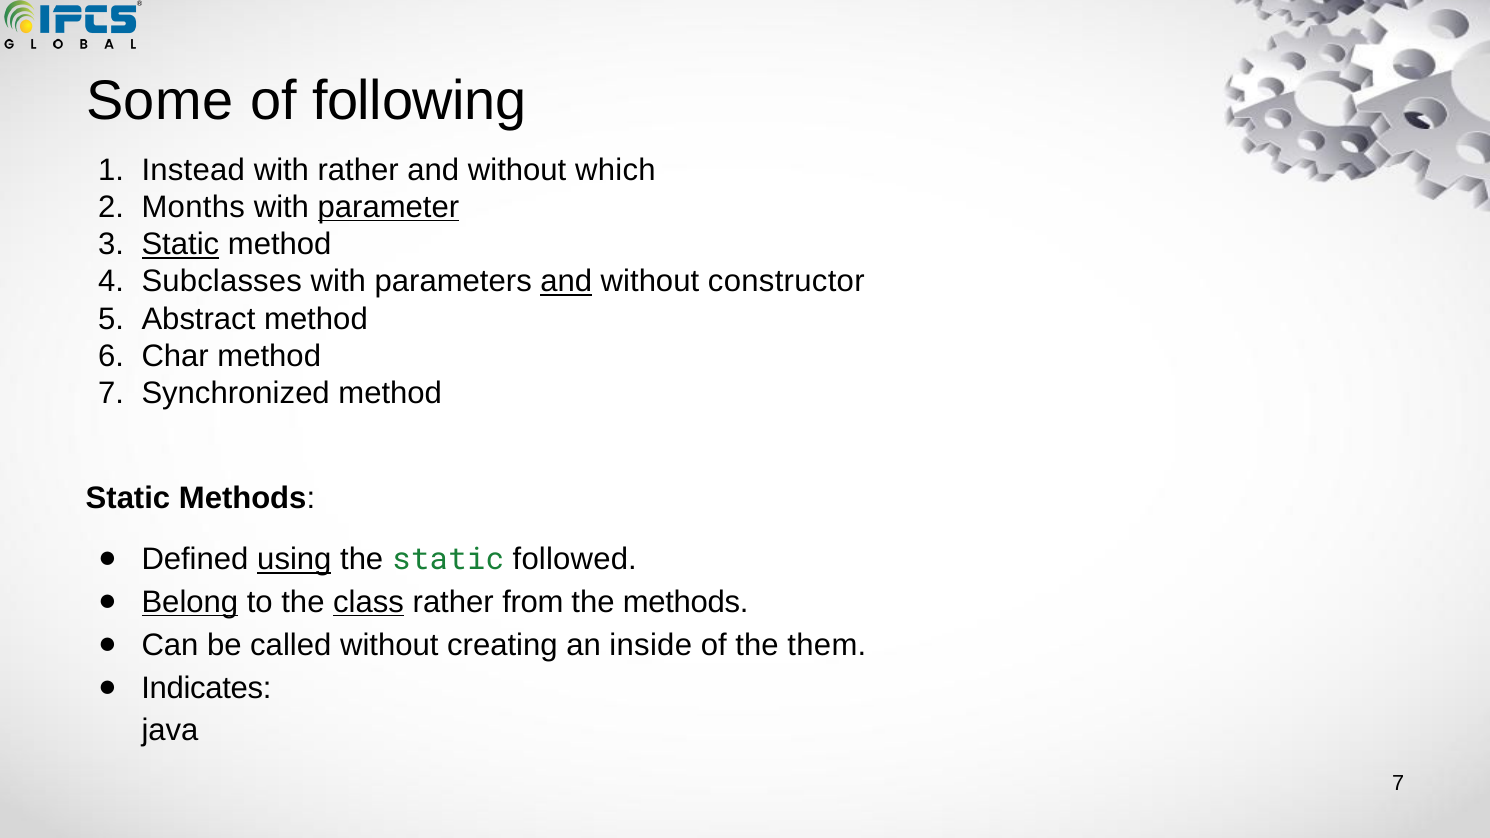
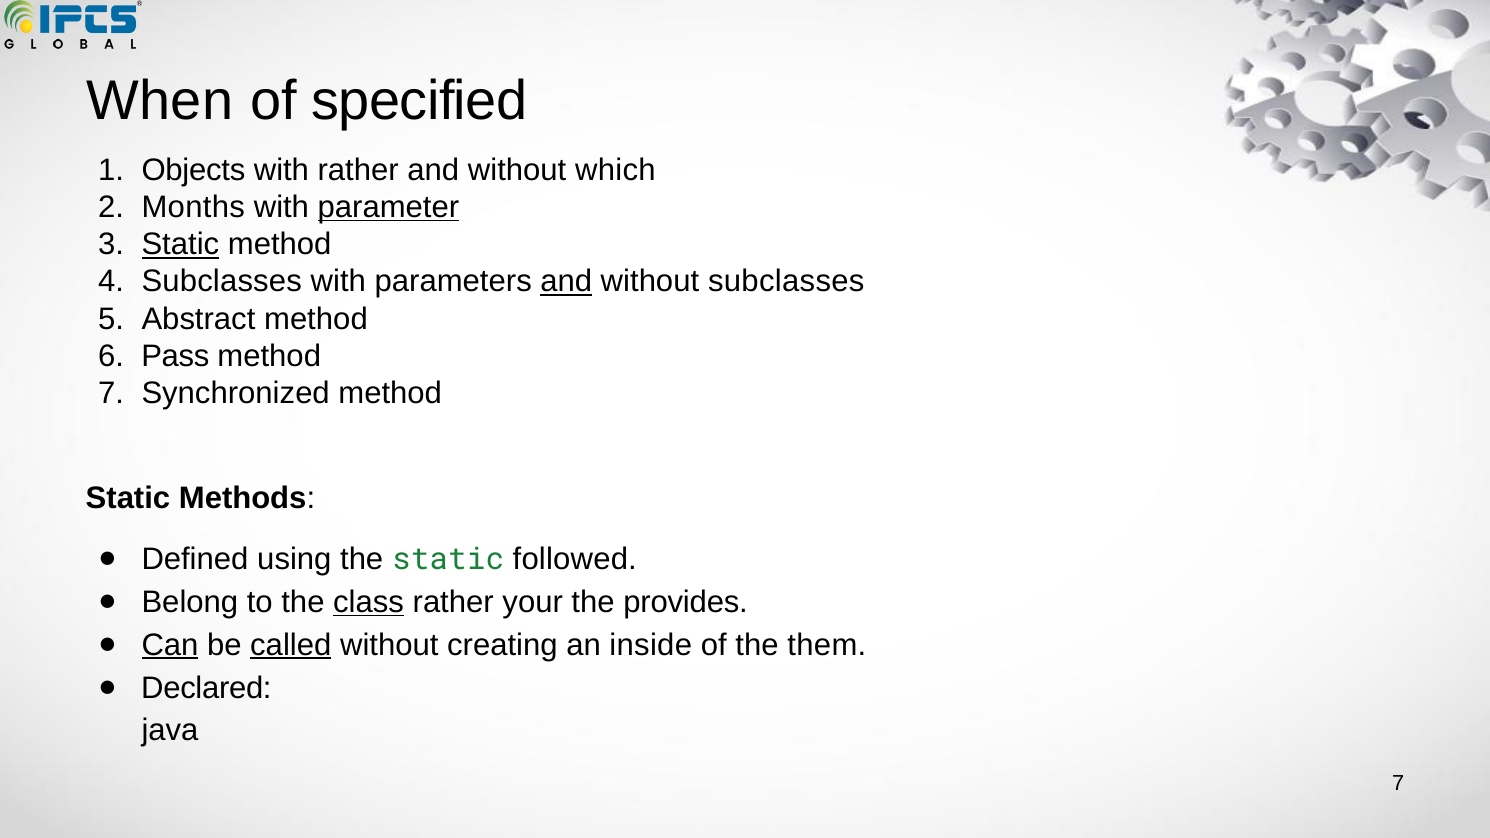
Some: Some -> When
following: following -> specified
Instead: Instead -> Objects
without constructor: constructor -> subclasses
Char: Char -> Pass
using underline: present -> none
Belong underline: present -> none
from: from -> your
the methods: methods -> provides
Can underline: none -> present
called underline: none -> present
Indicates: Indicates -> Declared
